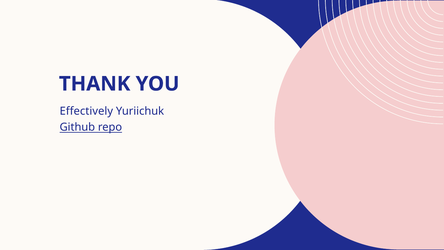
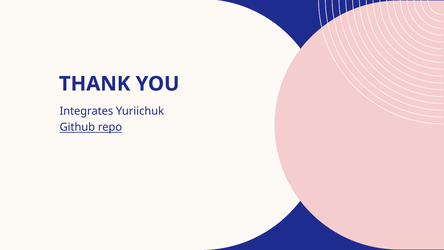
Effectively: Effectively -> Integrates
